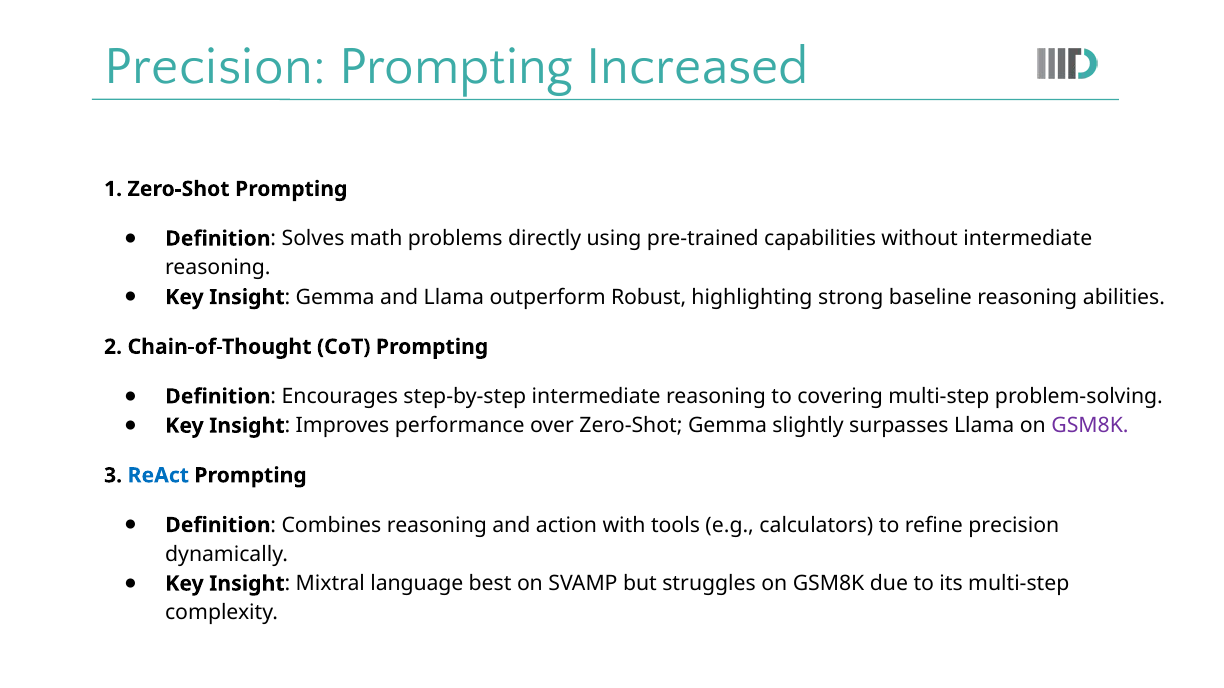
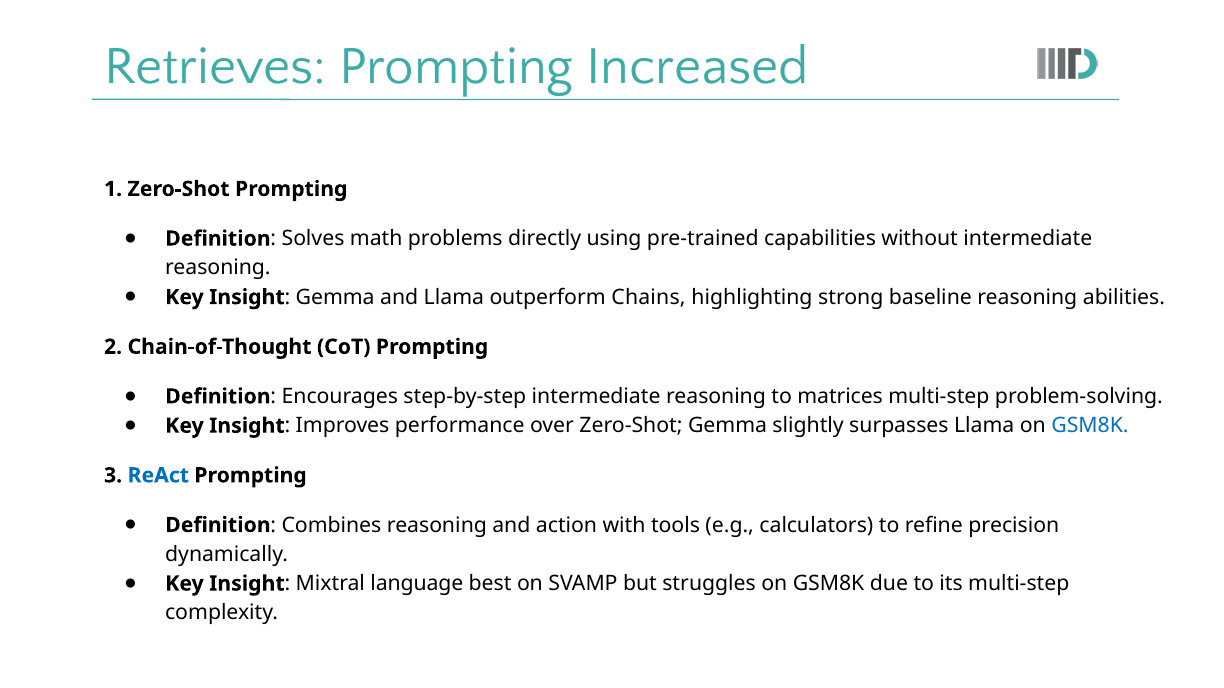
Precision at (215, 66): Precision -> Retrieves
Robust: Robust -> Chains
covering: covering -> matrices
GSM8K at (1090, 426) colour: purple -> blue
